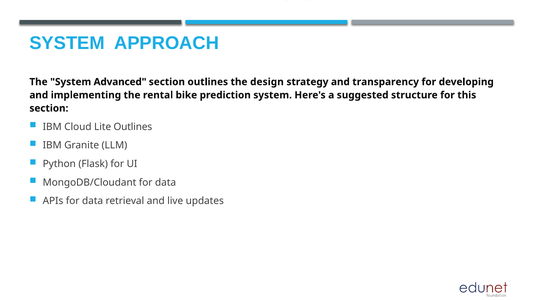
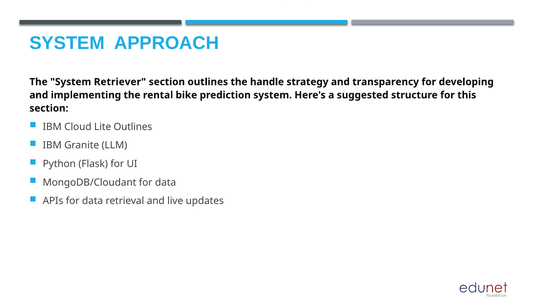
Advanced: Advanced -> Retriever
design: design -> handle
